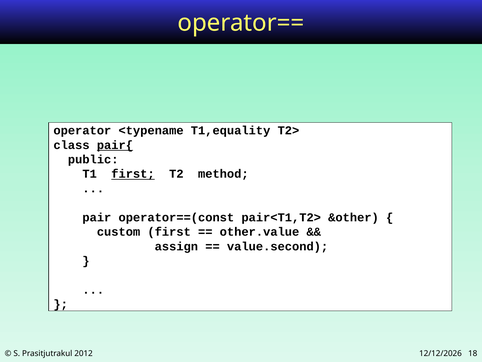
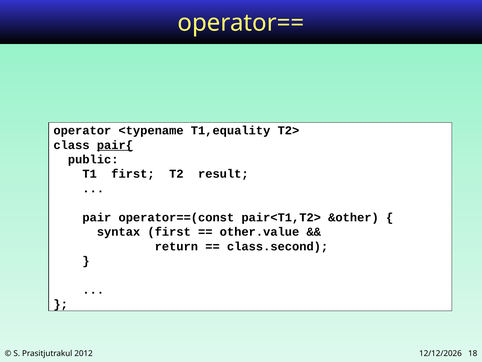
first at (133, 174) underline: present -> none
method: method -> result
custom: custom -> syntax
assign: assign -> return
value.second: value.second -> class.second
